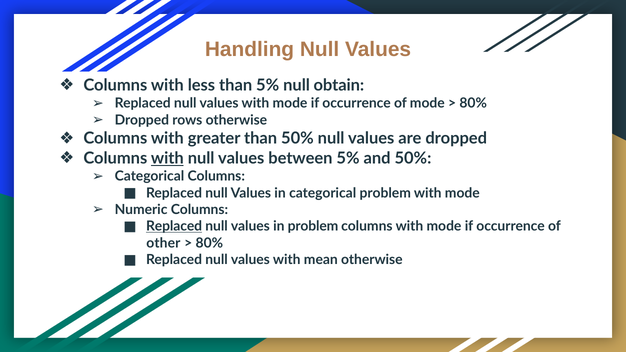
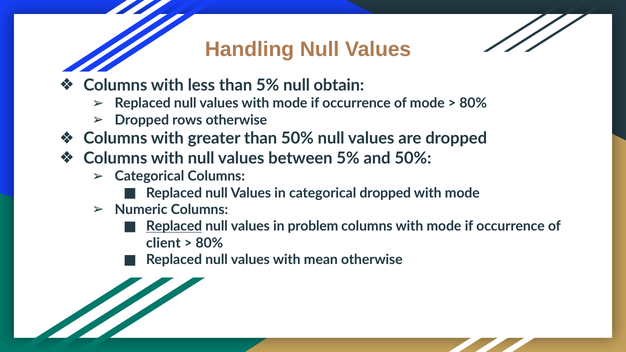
with at (167, 158) underline: present -> none
categorical problem: problem -> dropped
other: other -> client
